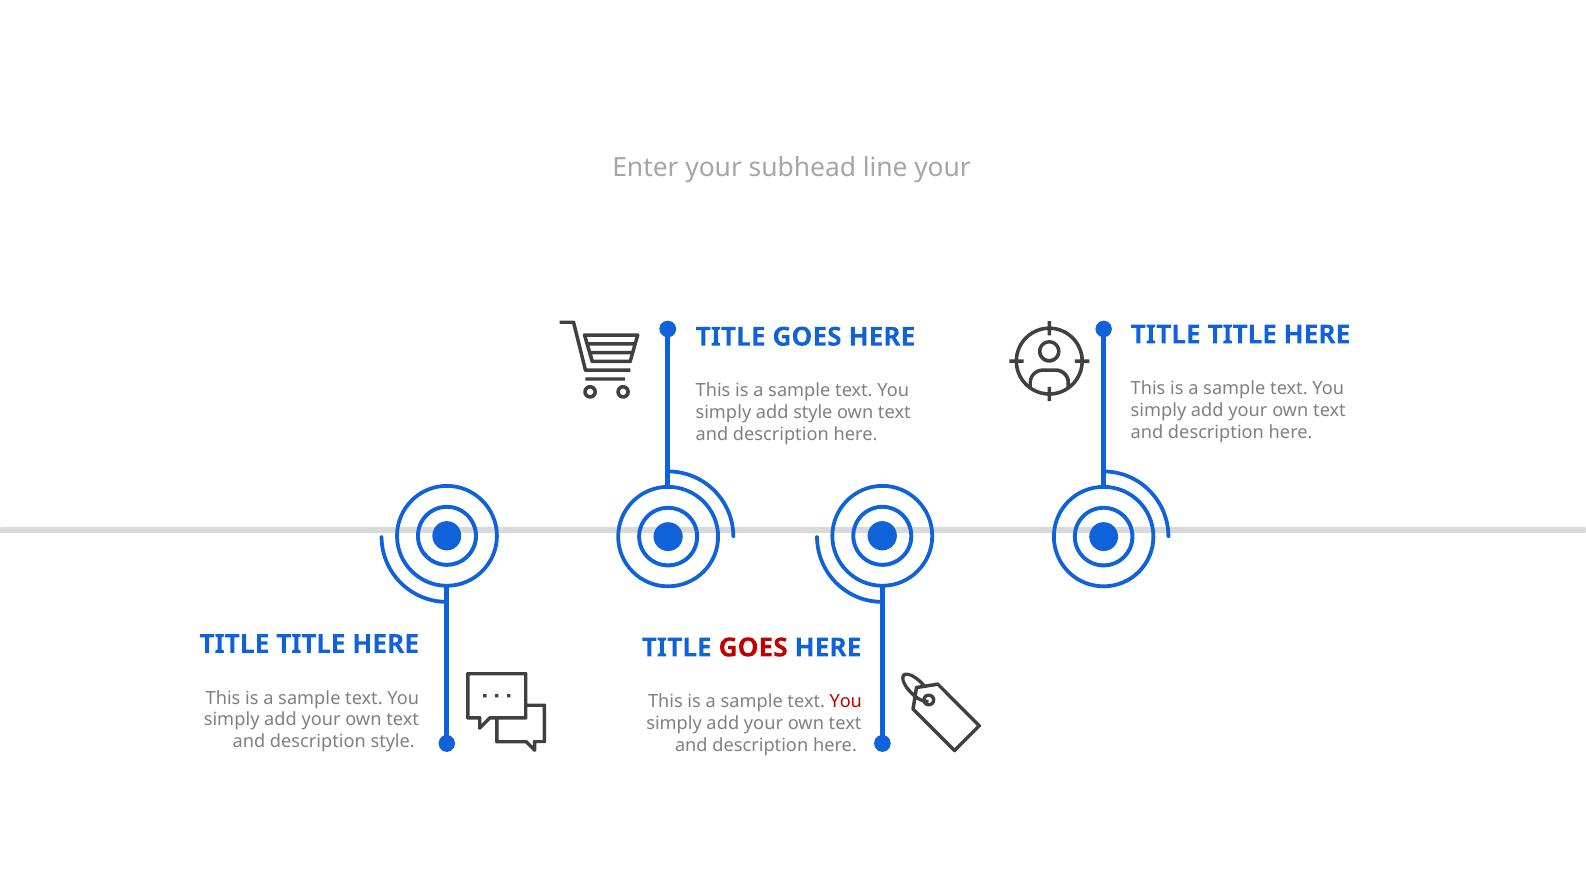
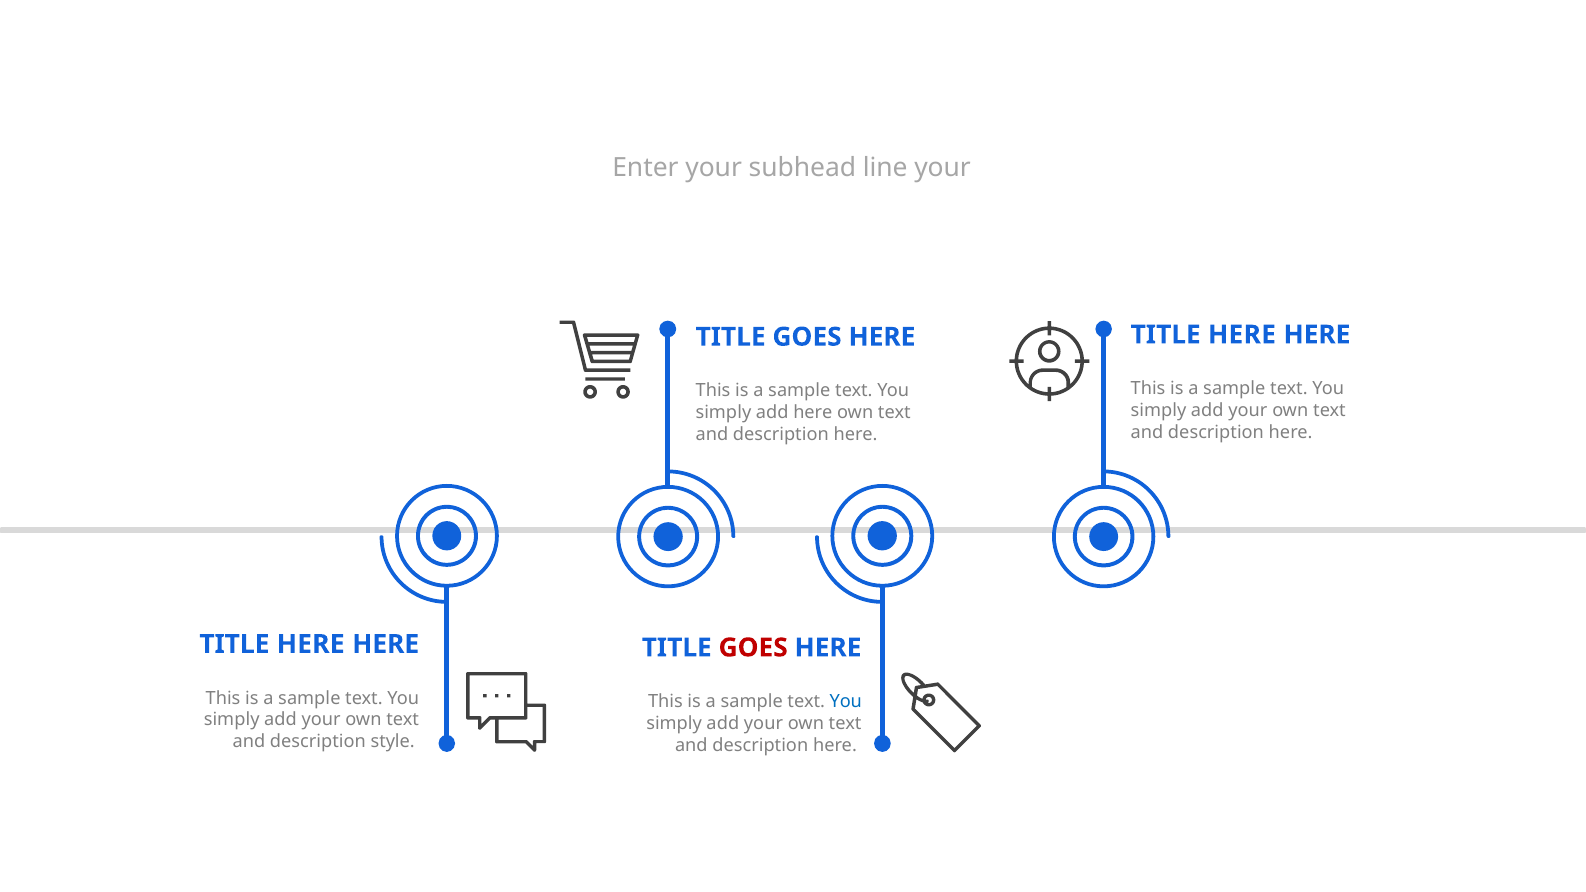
TITLE at (1242, 335): TITLE -> HERE
add style: style -> here
TITLE at (311, 644): TITLE -> HERE
You at (846, 702) colour: red -> blue
